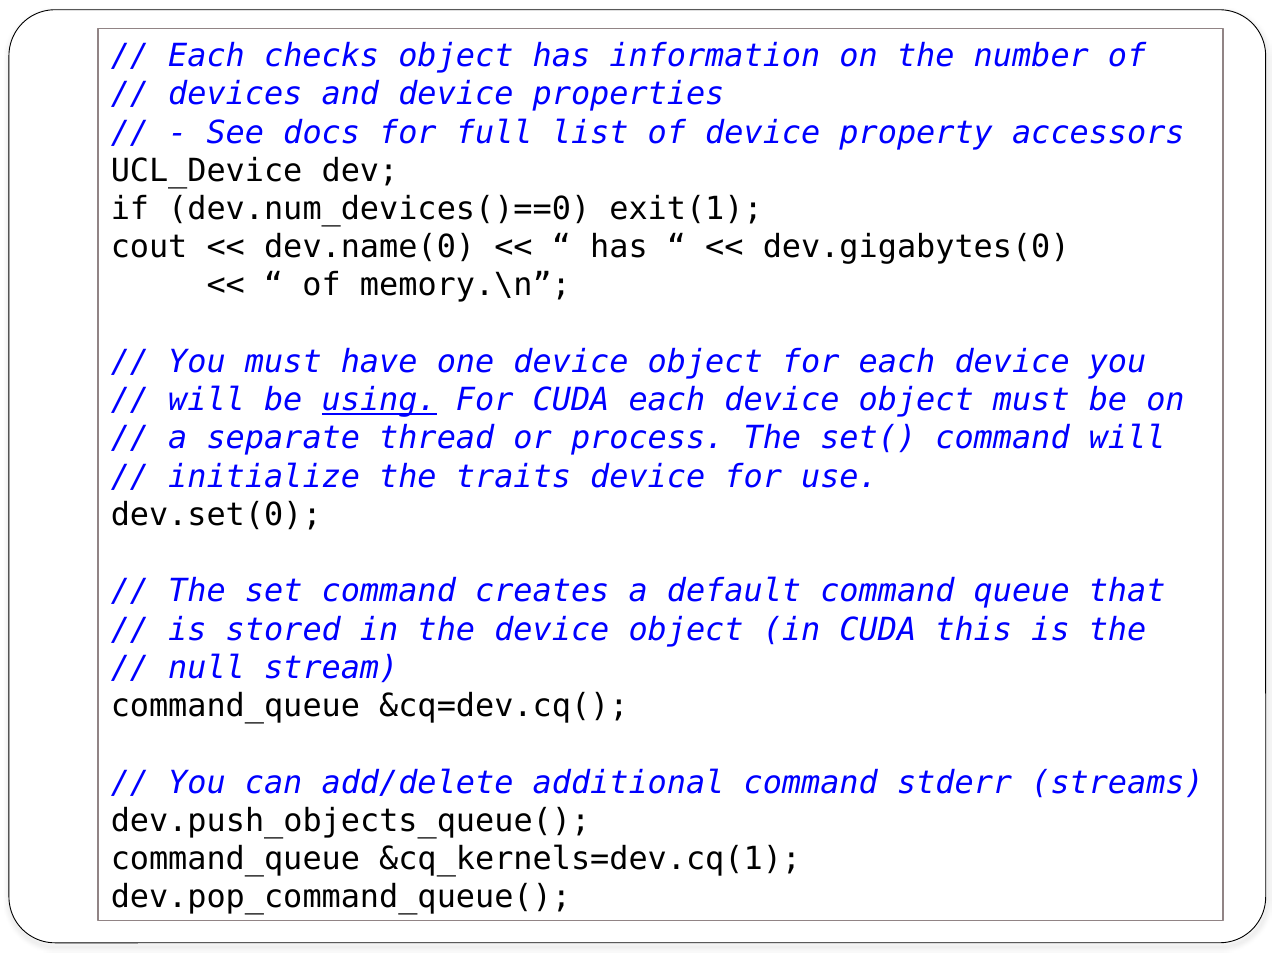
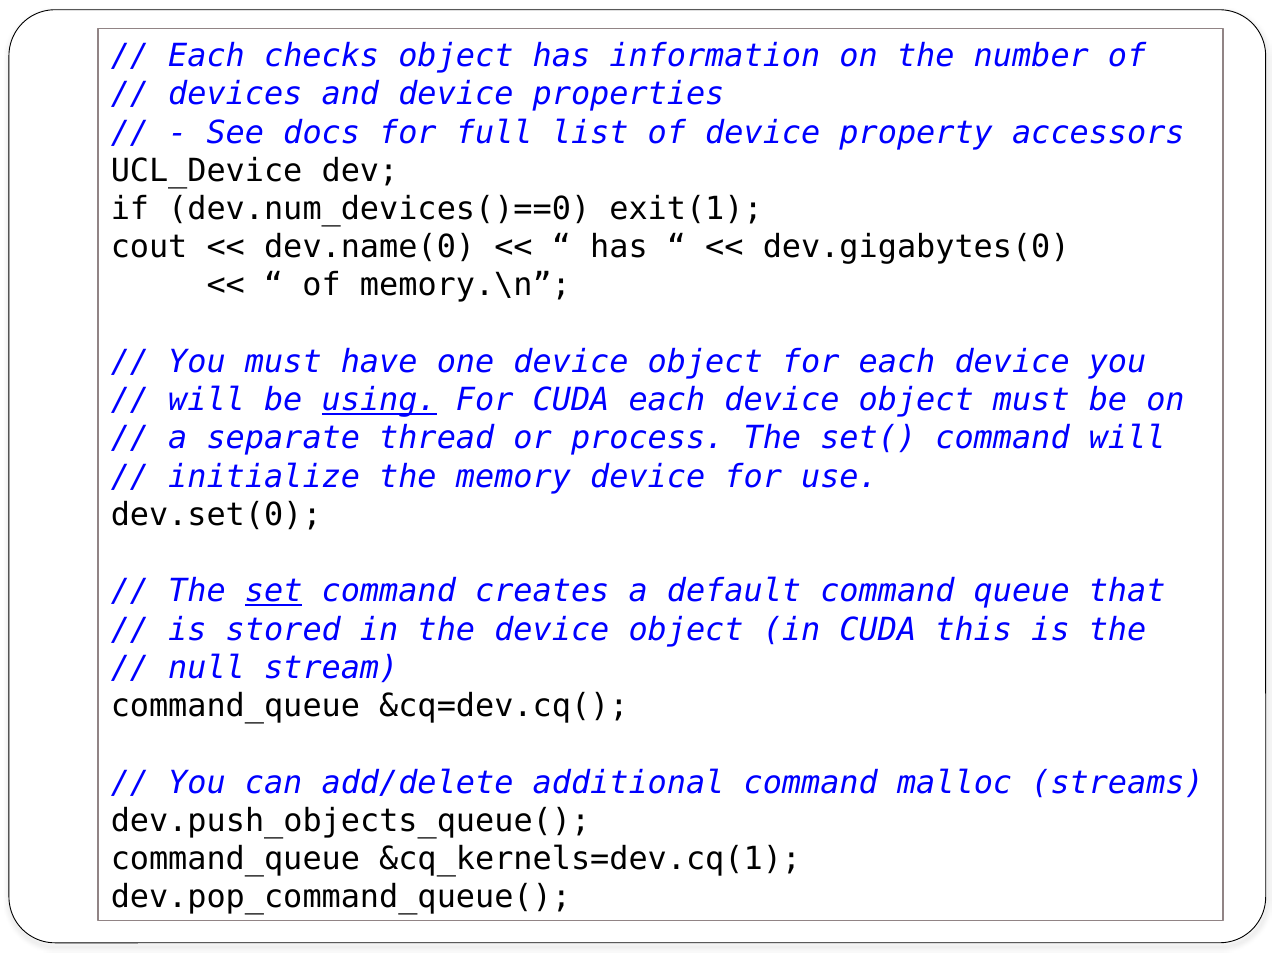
traits: traits -> memory
set underline: none -> present
stderr: stderr -> malloc
